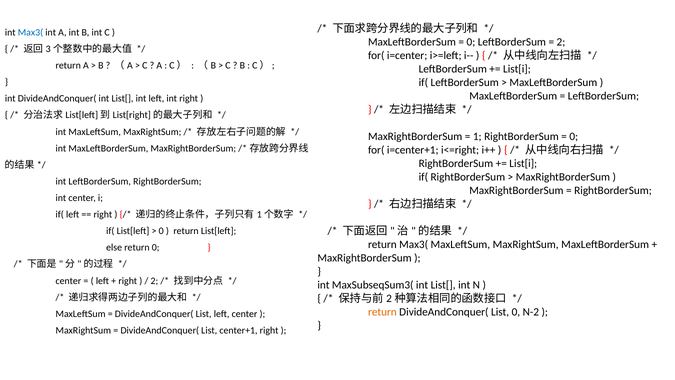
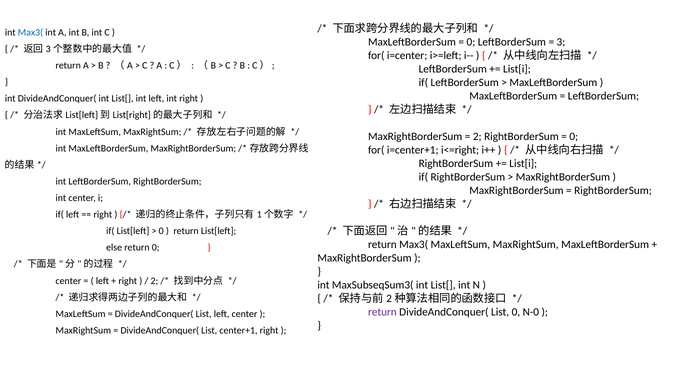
2 at (561, 42): 2 -> 3
1 at (477, 137): 1 -> 2
return at (382, 312) colour: orange -> purple
N-2: N-2 -> N-0
